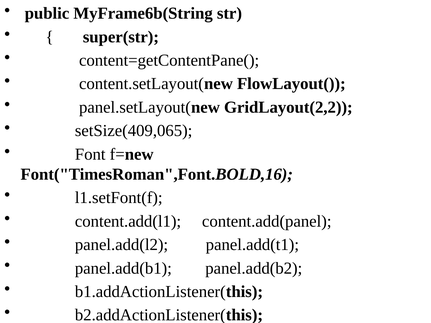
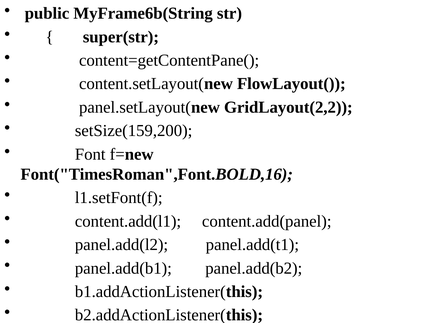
setSize(409,065: setSize(409,065 -> setSize(159,200
